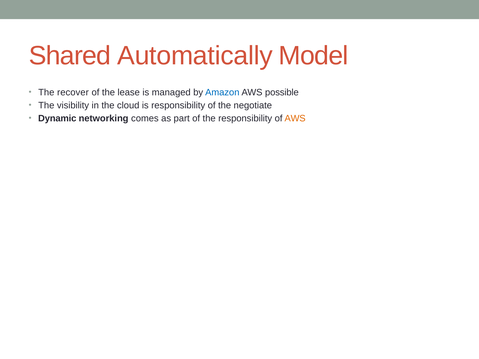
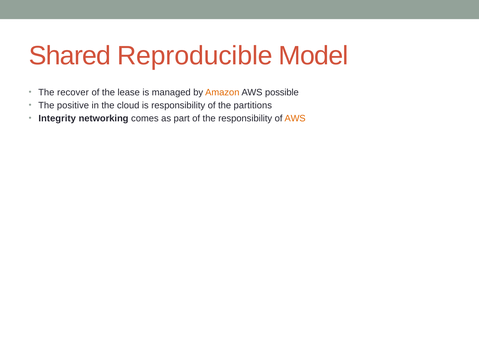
Automatically: Automatically -> Reproducible
Amazon colour: blue -> orange
visibility: visibility -> positive
negotiate: negotiate -> partitions
Dynamic: Dynamic -> Integrity
